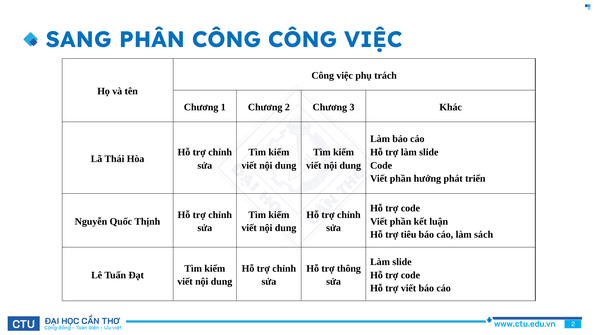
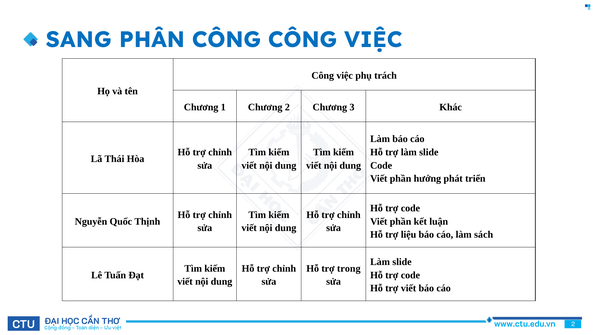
tiêu: tiêu -> liệu
thông: thông -> trong
